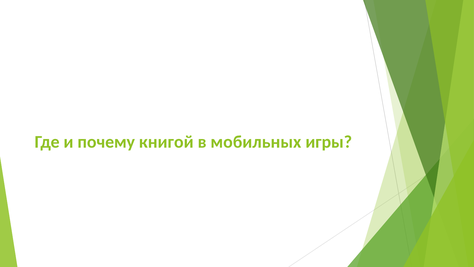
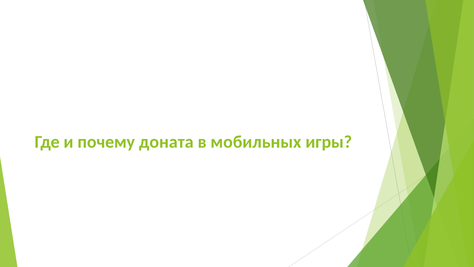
книгой: книгой -> доната
